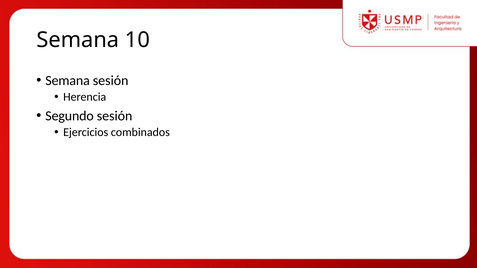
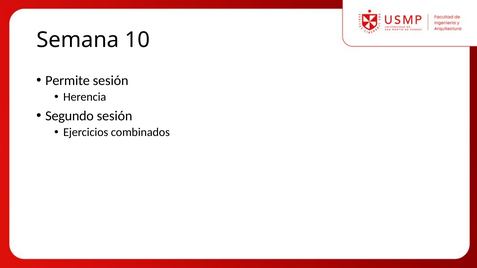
Semana at (68, 81): Semana -> Permite
